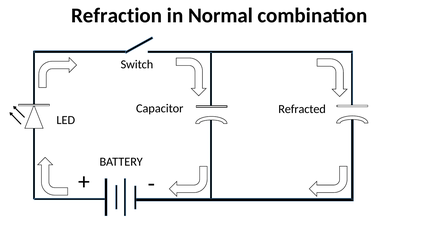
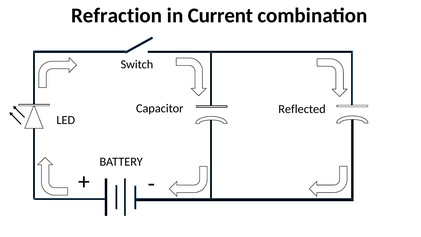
Normal: Normal -> Current
Refracted: Refracted -> Reflected
